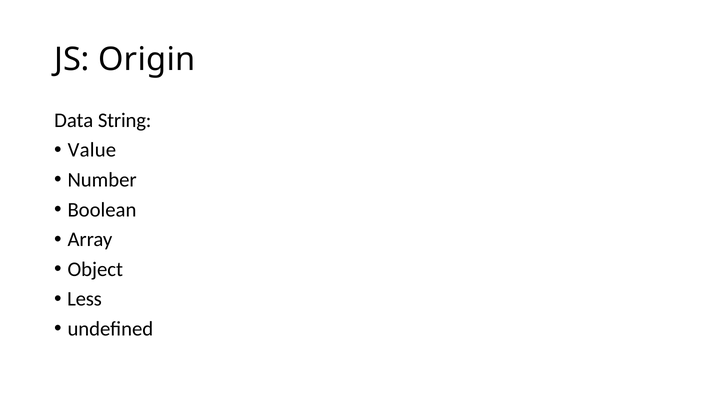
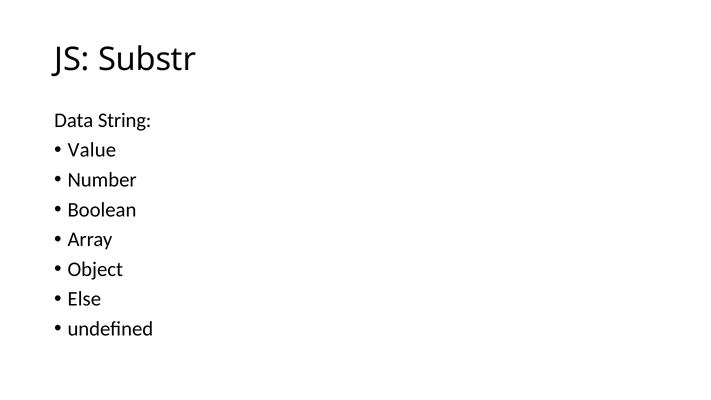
Origin: Origin -> Substr
Less: Less -> Else
